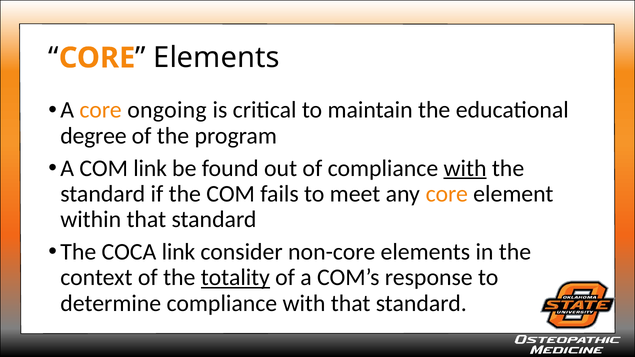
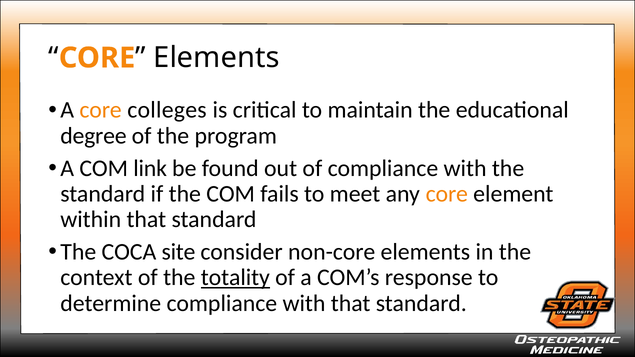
ongoing: ongoing -> colleges
with at (465, 168) underline: present -> none
COCA link: link -> site
